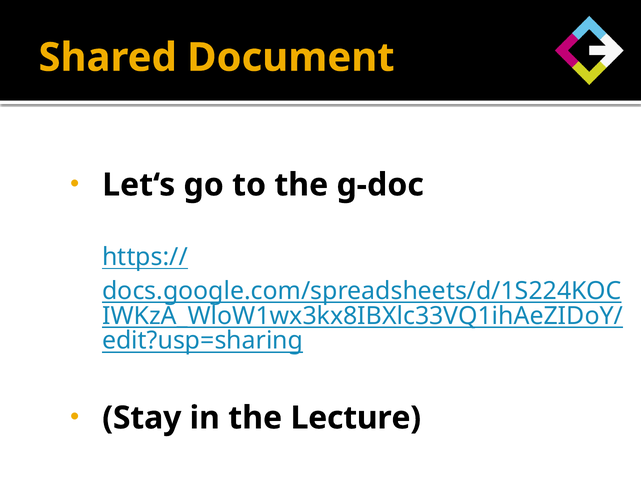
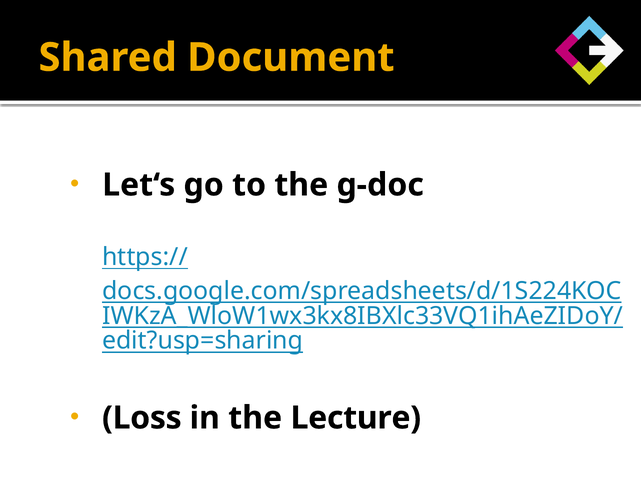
Stay: Stay -> Loss
